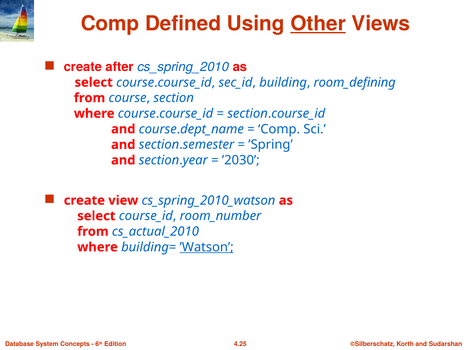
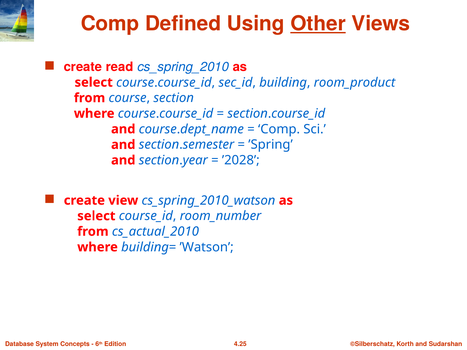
after: after -> read
room_defining: room_defining -> room_product
’2030: ’2030 -> ’2028
’Watson underline: present -> none
